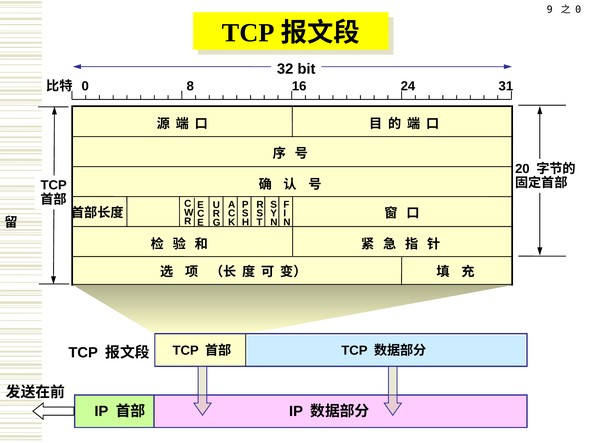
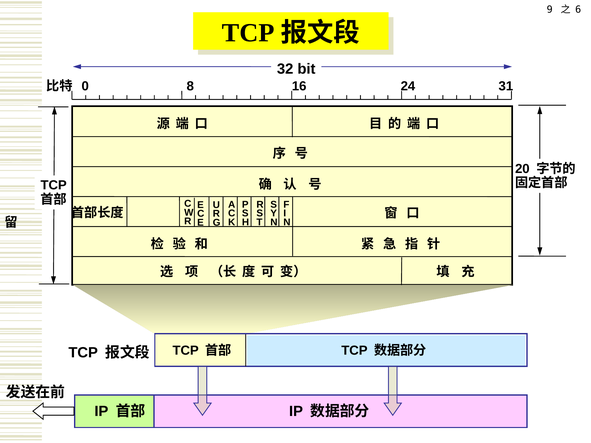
0 at (578, 10): 0 -> 6
